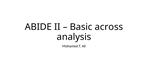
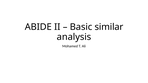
across: across -> similar
